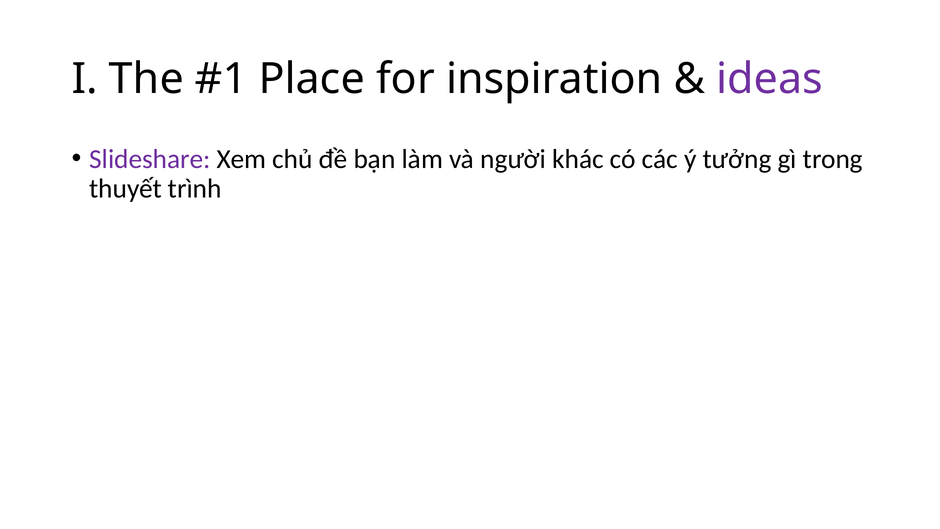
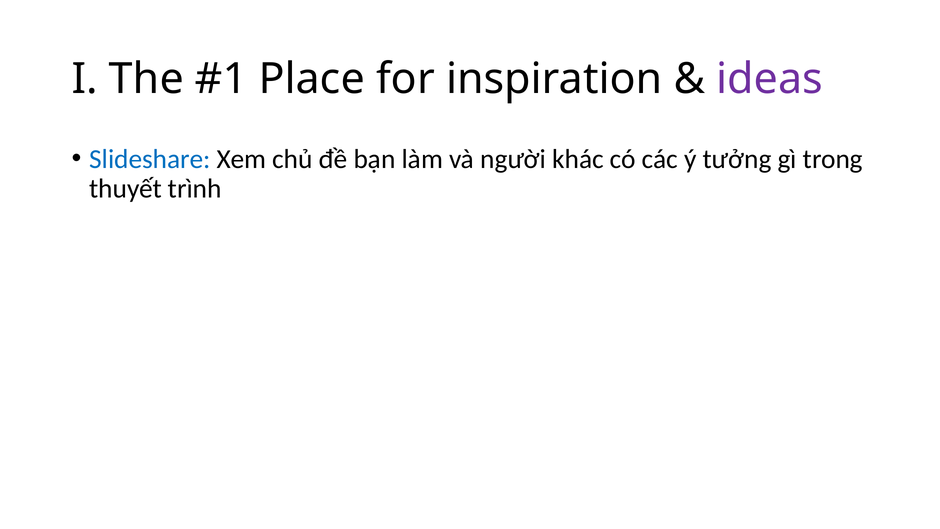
Slideshare colour: purple -> blue
